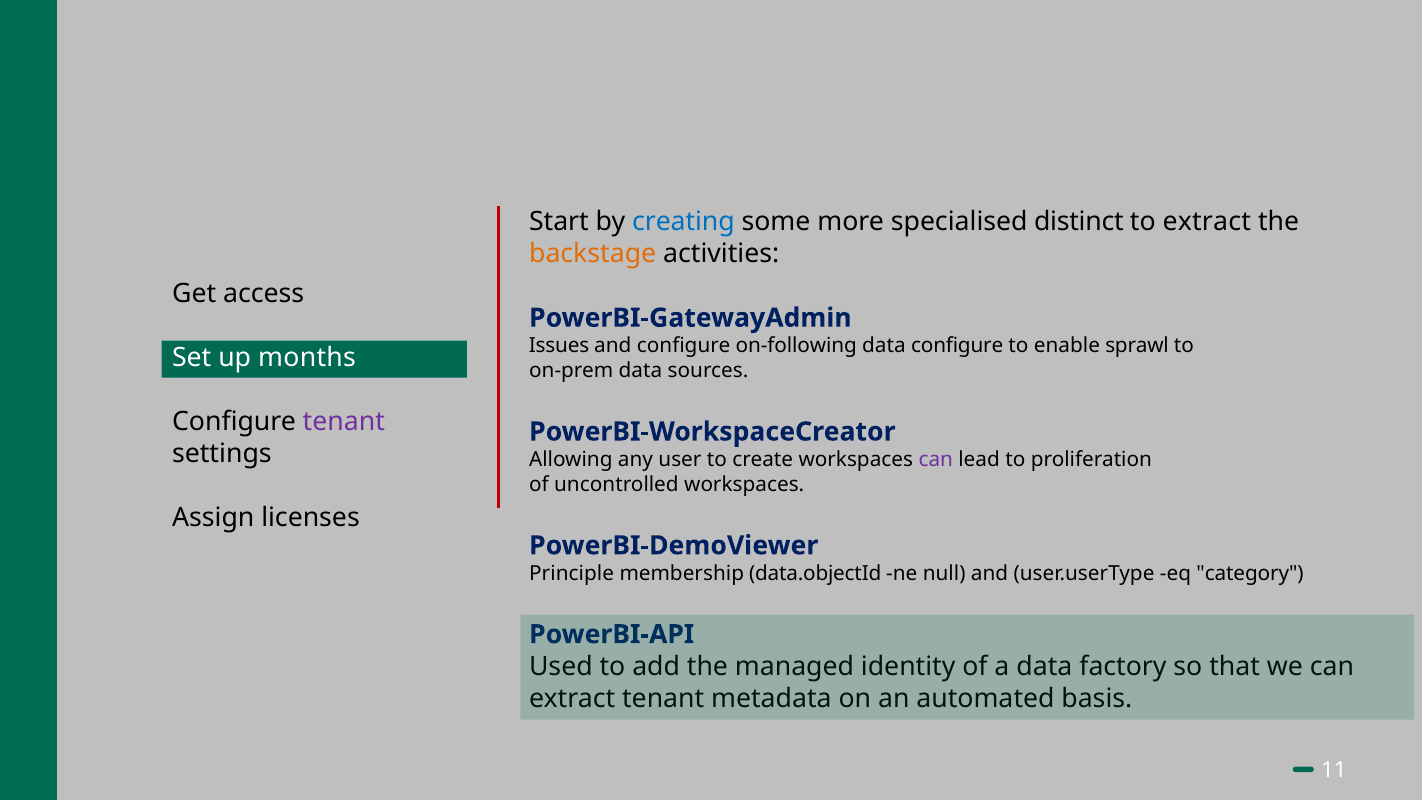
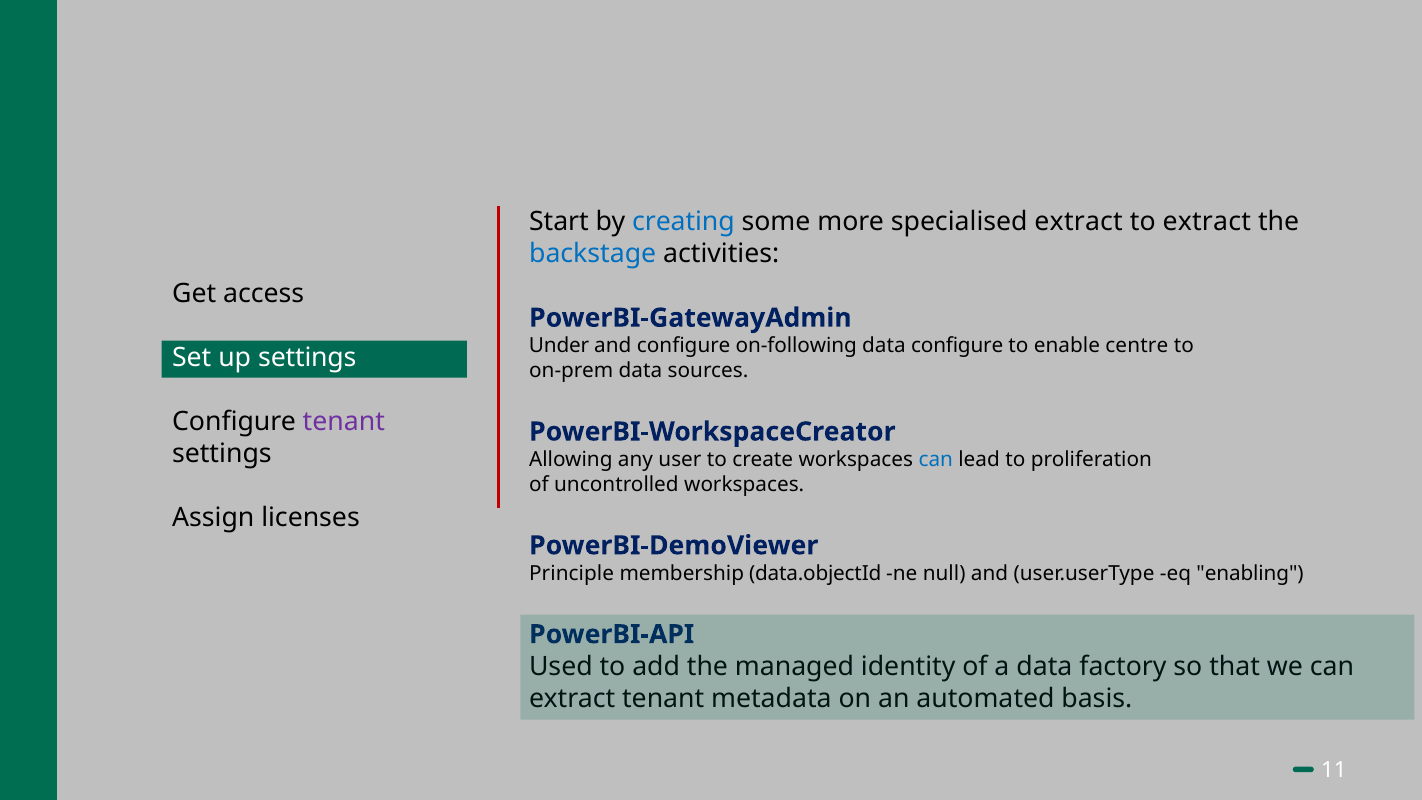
specialised distinct: distinct -> extract
backstage colour: orange -> blue
Issues: Issues -> Under
sprawl: sprawl -> centre
up months: months -> settings
can at (936, 460) colour: purple -> blue
category: category -> enabling
